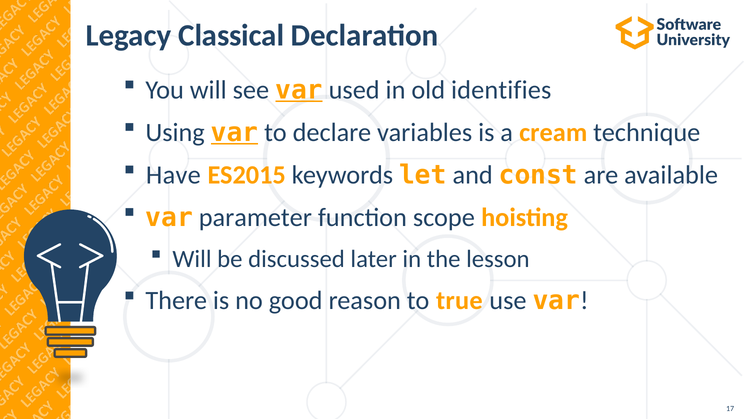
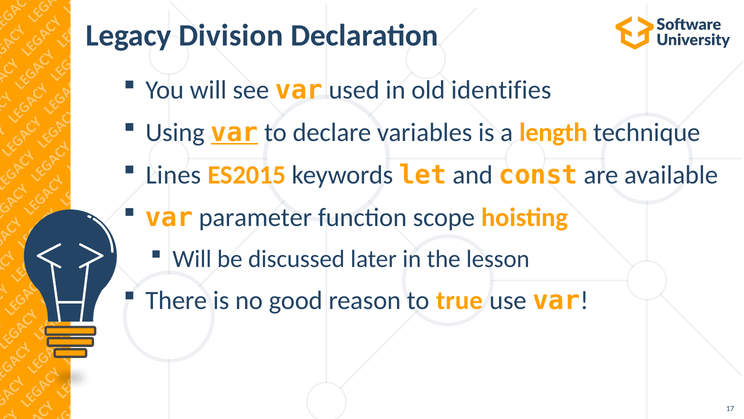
Classical: Classical -> Division
var at (299, 90) underline: present -> none
cream: cream -> length
Have: Have -> Lines
